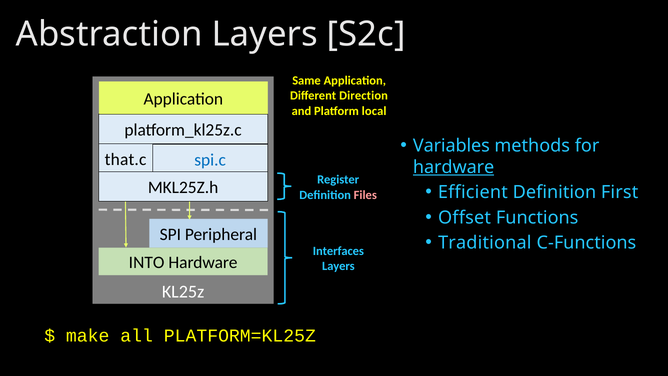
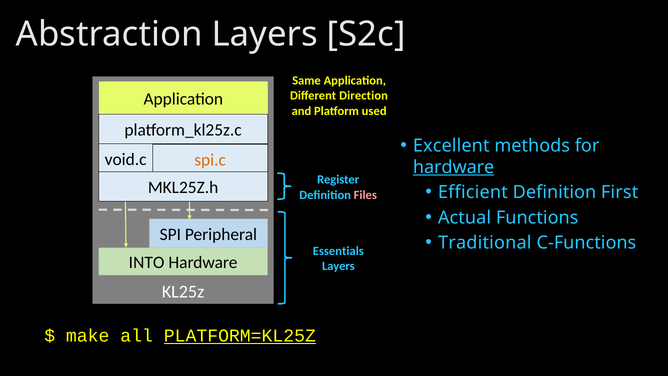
local: local -> used
Variables: Variables -> Excellent
that.c: that.c -> void.c
spi.c colour: blue -> orange
Offset: Offset -> Actual
Interfaces: Interfaces -> Essentials
PLATFORM=KL25Z underline: none -> present
